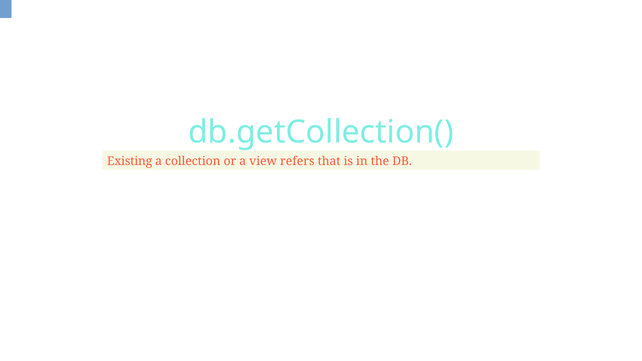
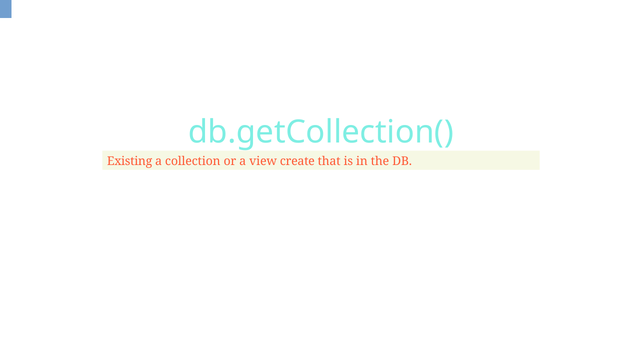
refers: refers -> create
